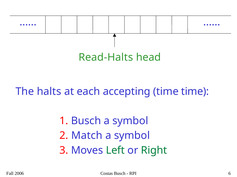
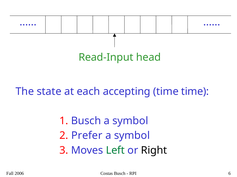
Read-Halts: Read-Halts -> Read-Input
halts: halts -> state
Match: Match -> Prefer
Right colour: green -> black
